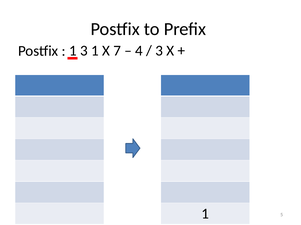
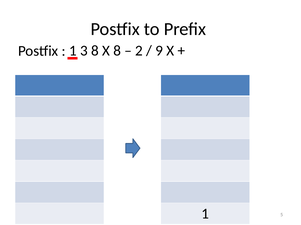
3 1: 1 -> 8
X 7: 7 -> 8
4: 4 -> 2
3 at (159, 51): 3 -> 9
